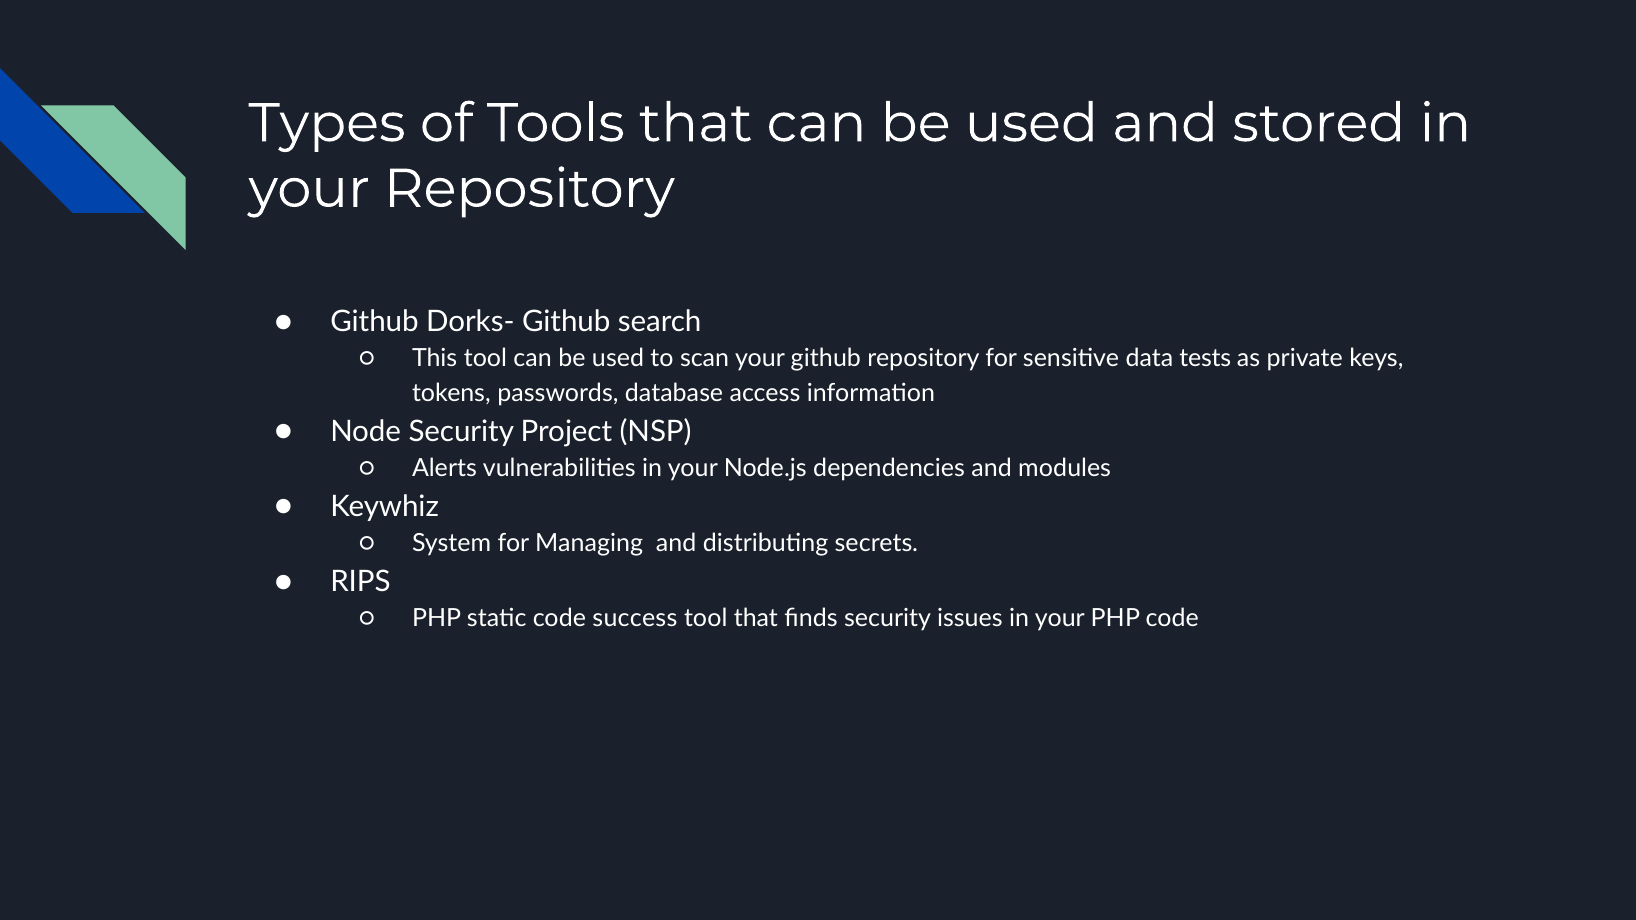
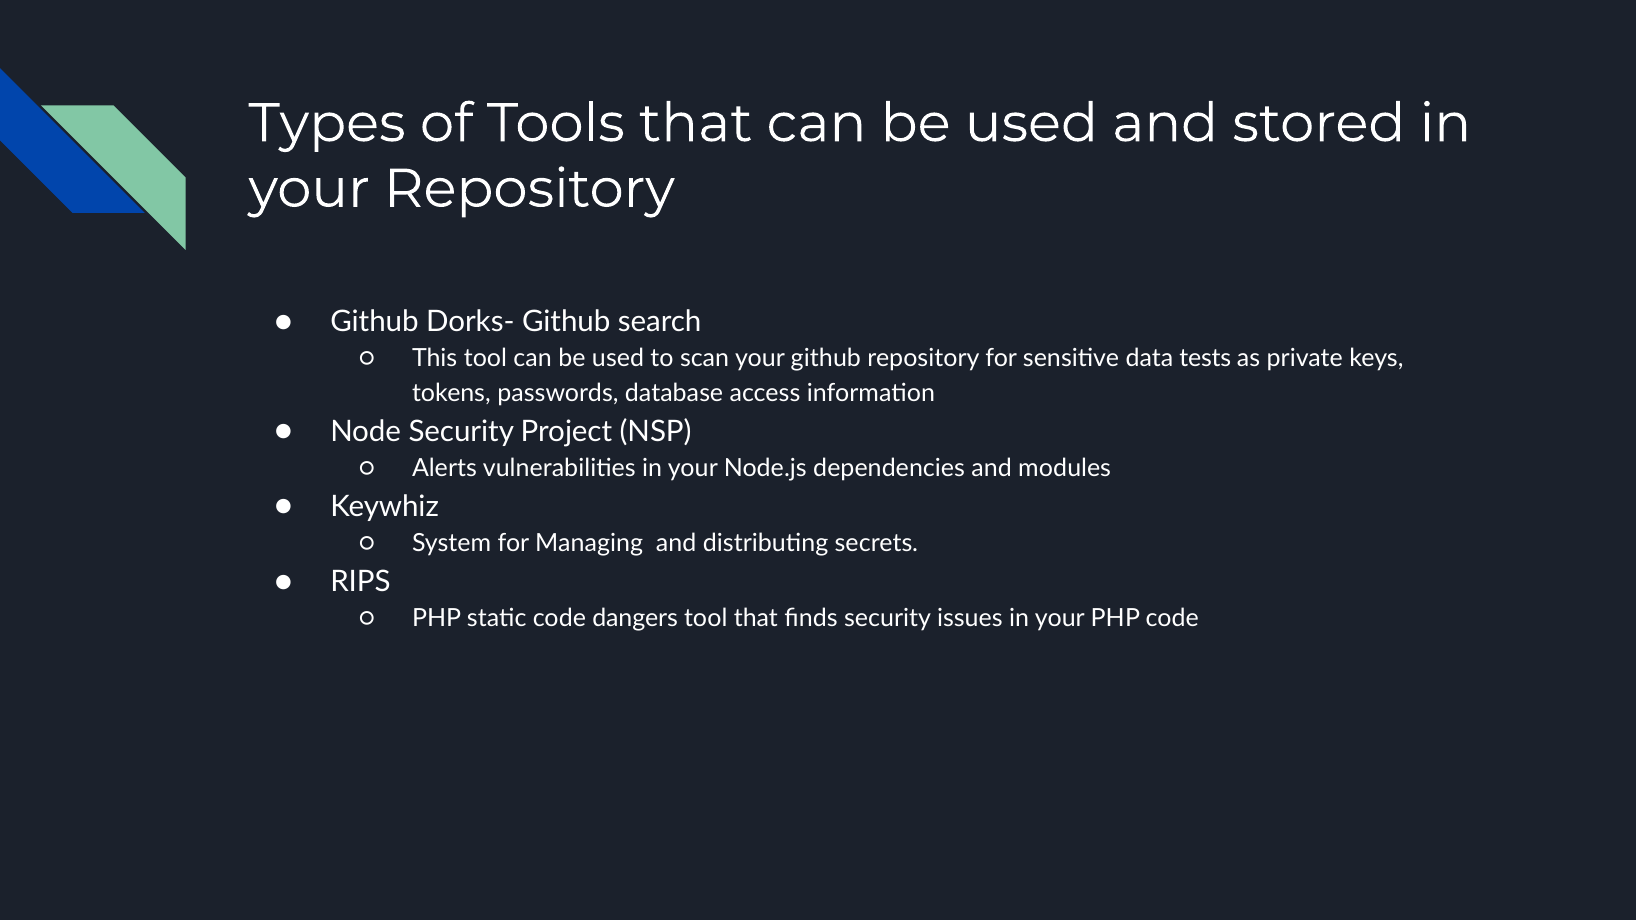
success: success -> dangers
